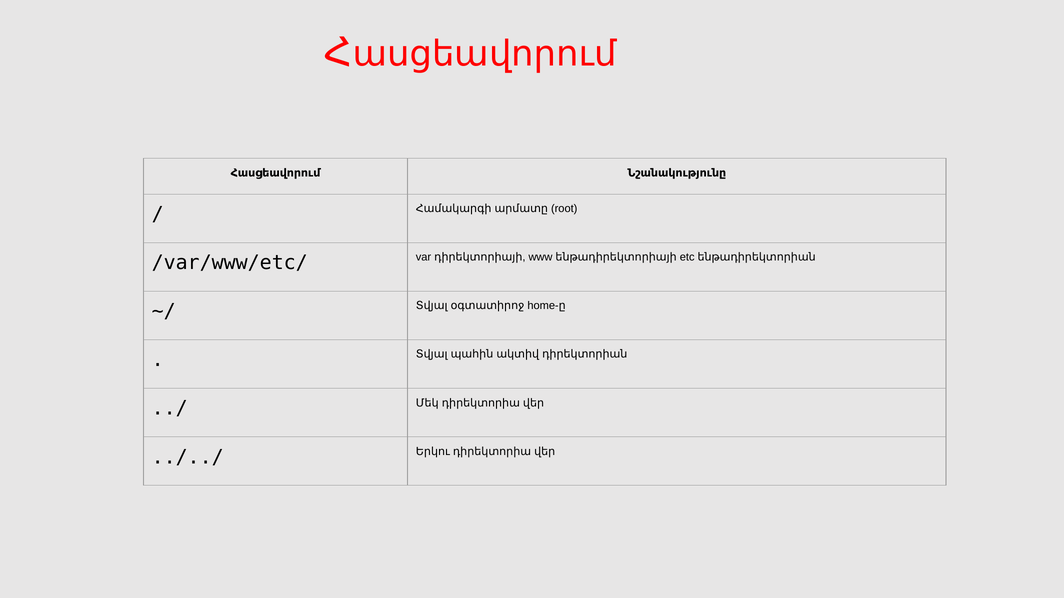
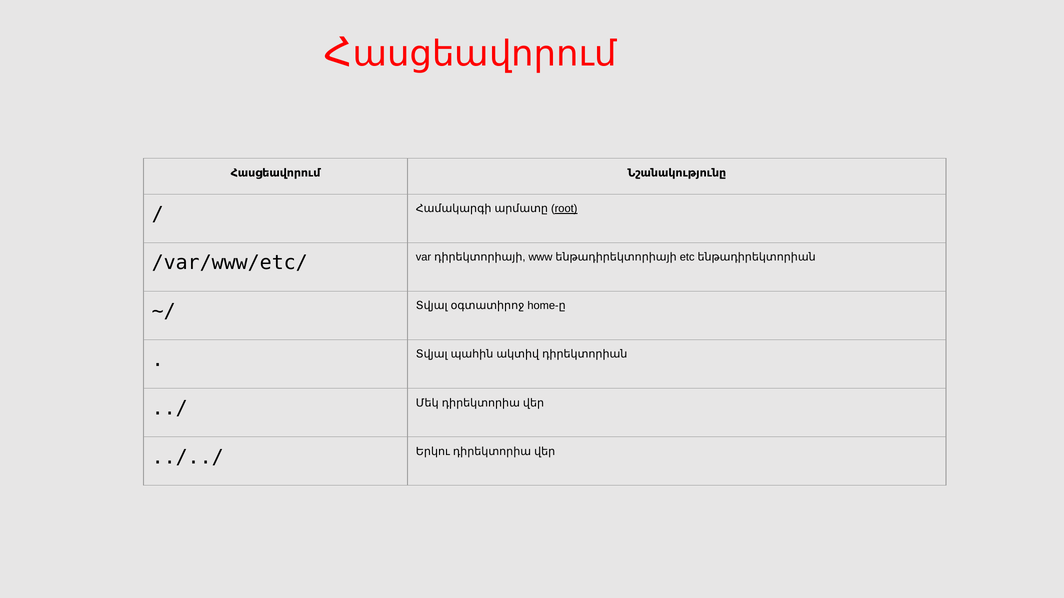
root underline: none -> present
